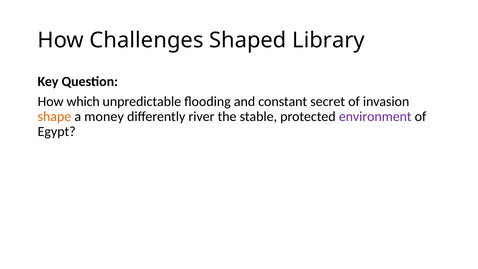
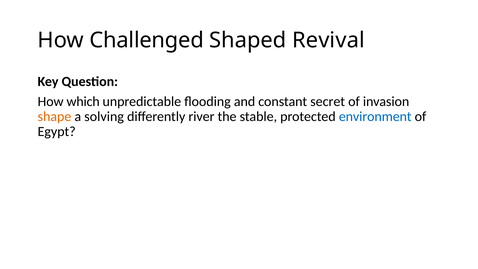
Challenges: Challenges -> Challenged
Library: Library -> Revival
money: money -> solving
environment colour: purple -> blue
